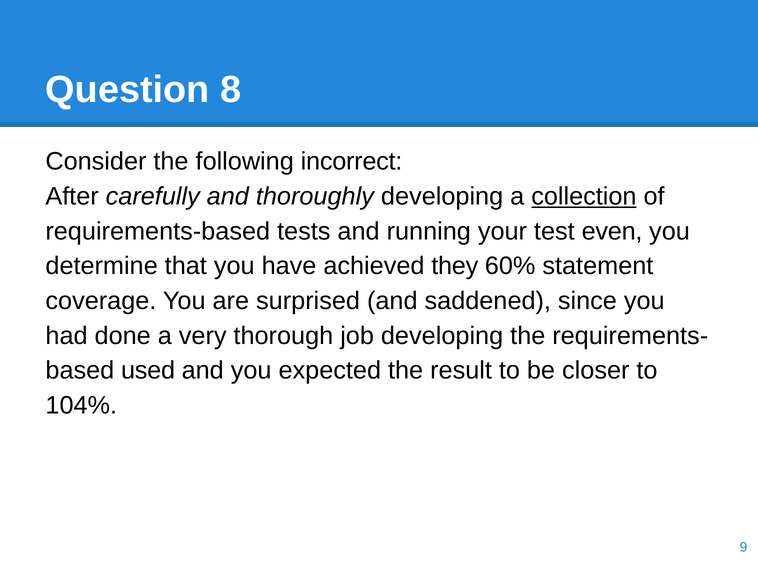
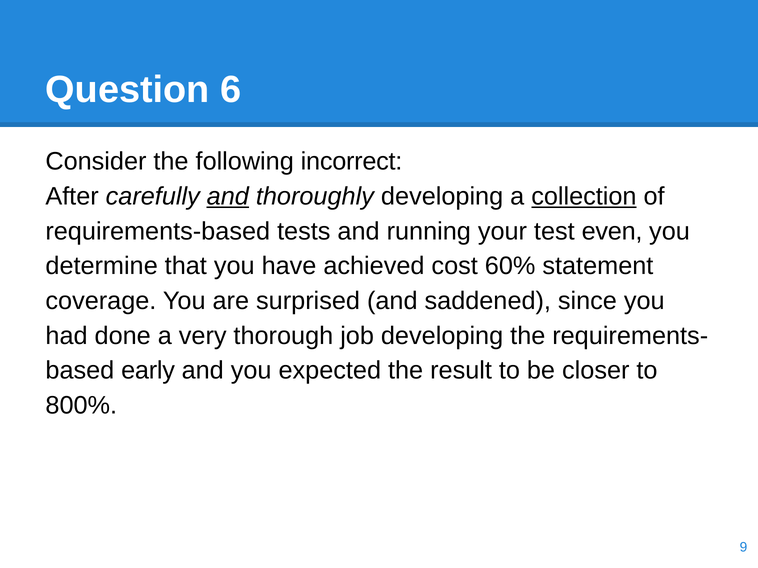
8: 8 -> 6
and at (228, 197) underline: none -> present
they: they -> cost
used: used -> early
104%: 104% -> 800%
